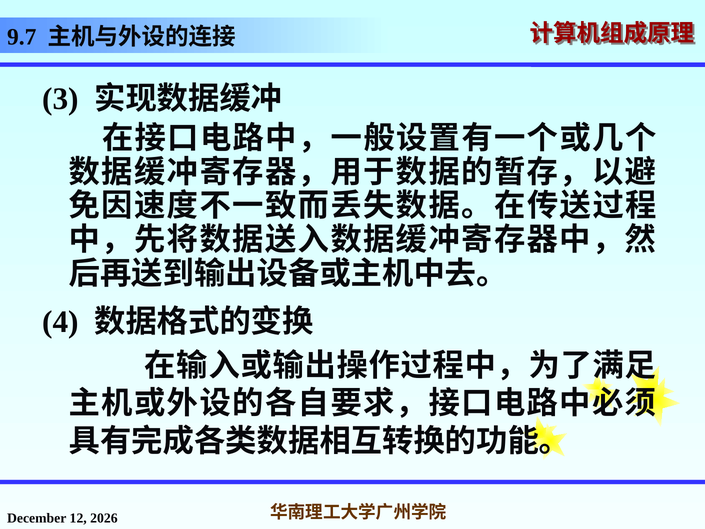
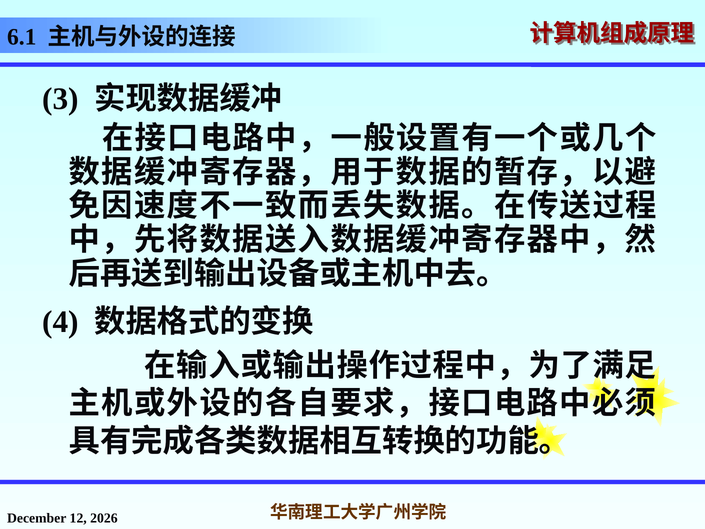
9.7: 9.7 -> 6.1
